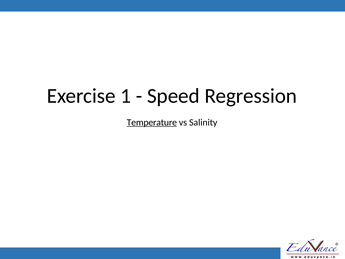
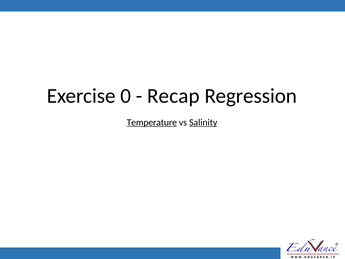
1: 1 -> 0
Speed: Speed -> Recap
Salinity underline: none -> present
